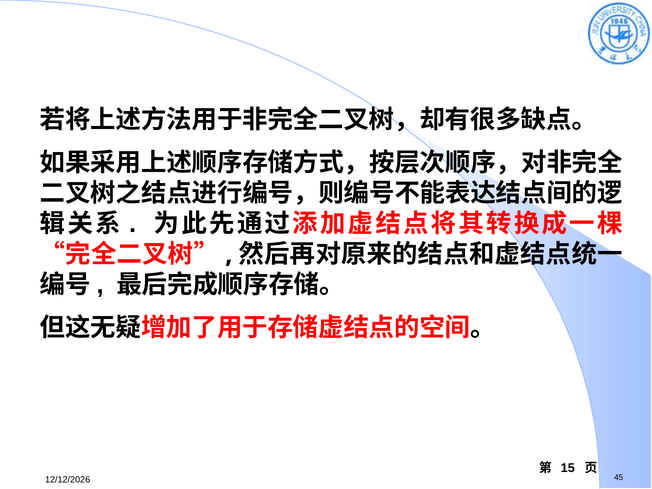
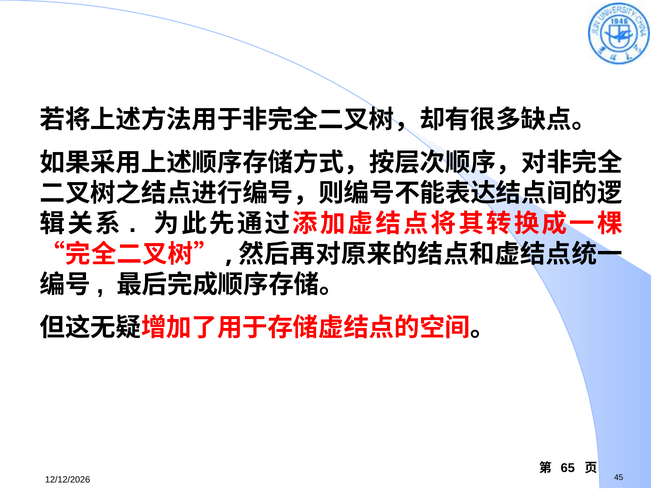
15: 15 -> 65
